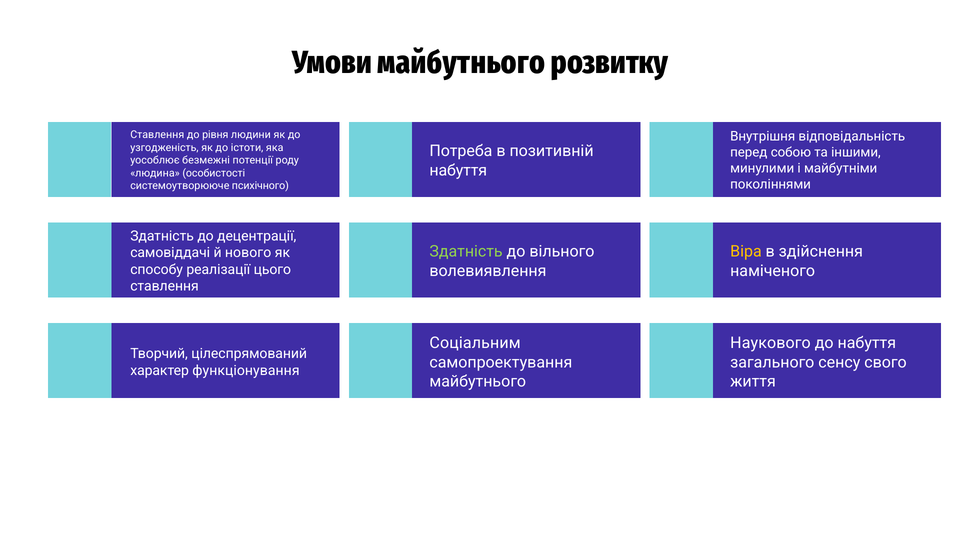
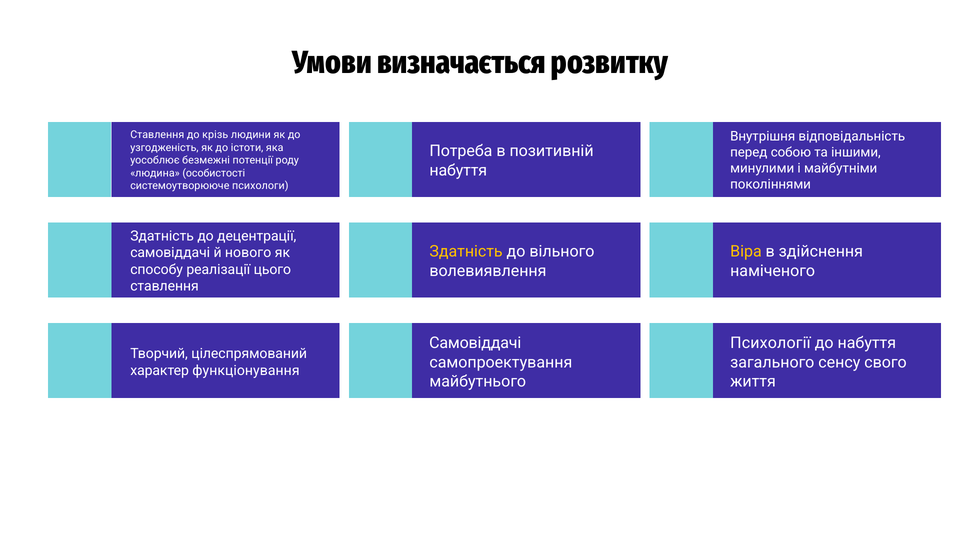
Умови майбутнього: майбутнього -> визначається
рівня: рівня -> крізь
психічного: психічного -> психологи
Здатність at (466, 252) colour: light green -> yellow
Соціальним at (475, 343): Соціальним -> Самовіддачі
Наукового: Наукового -> Психології
